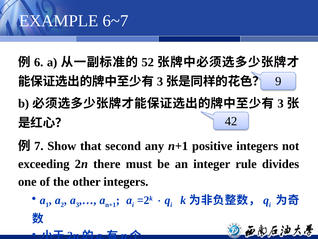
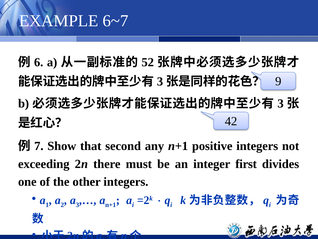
rule: rule -> first
